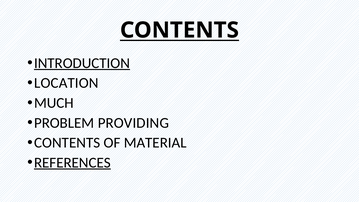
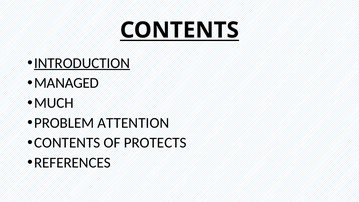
LOCATION: LOCATION -> MANAGED
PROVIDING: PROVIDING -> ATTENTION
MATERIAL: MATERIAL -> PROTECTS
REFERENCES underline: present -> none
